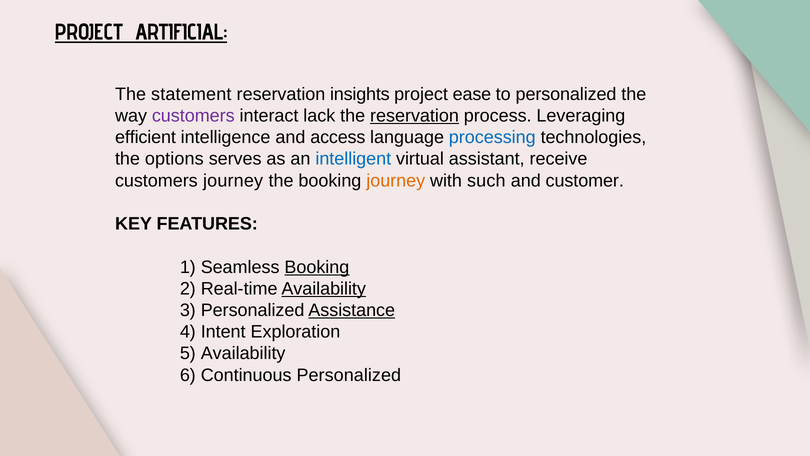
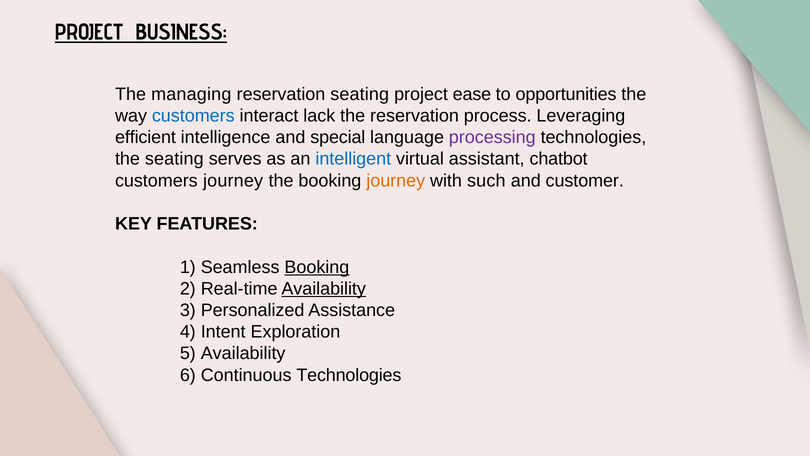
ARTIFICIAL: ARTIFICIAL -> BUSINESS
statement: statement -> managing
reservation insights: insights -> seating
to personalized: personalized -> opportunities
customers at (193, 116) colour: purple -> blue
reservation at (415, 116) underline: present -> none
access: access -> special
processing colour: blue -> purple
the options: options -> seating
receive: receive -> chatbot
Assistance underline: present -> none
Continuous Personalized: Personalized -> Technologies
